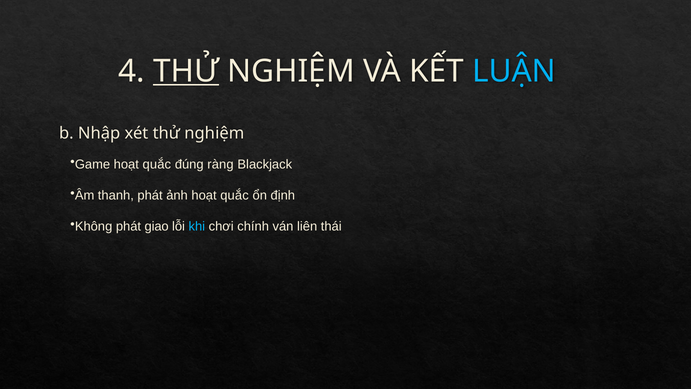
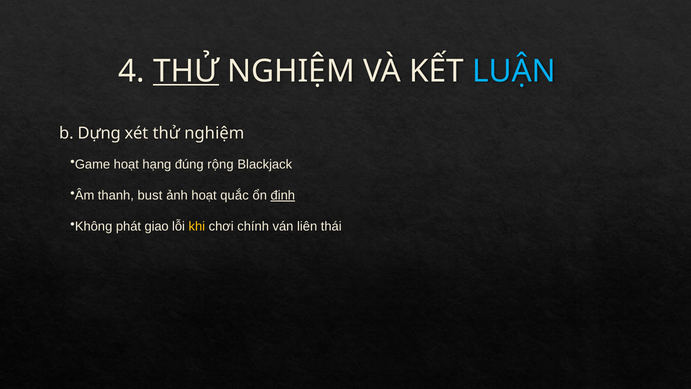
Nhập: Nhập -> Dựng
Game hoạt quắc: quắc -> hạng
ràng: ràng -> rộng
thanh phát: phát -> bust
định underline: none -> present
khi colour: light blue -> yellow
